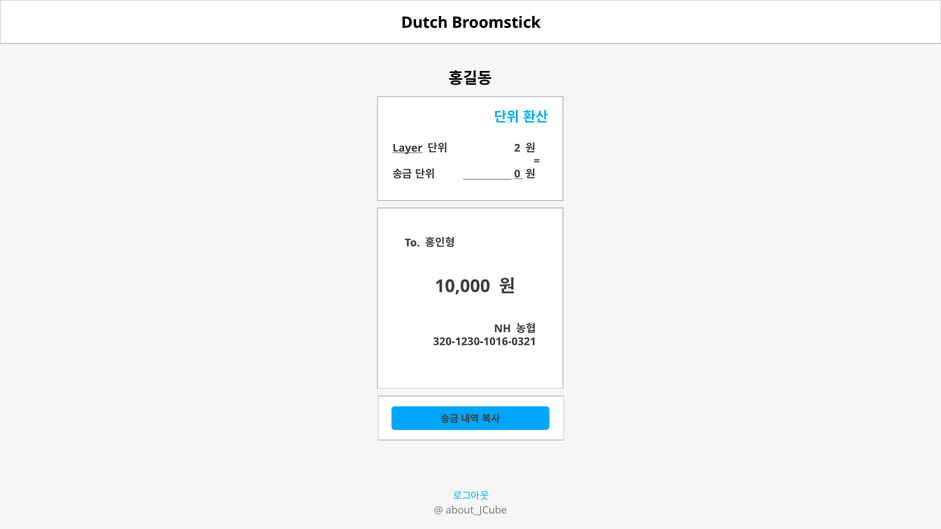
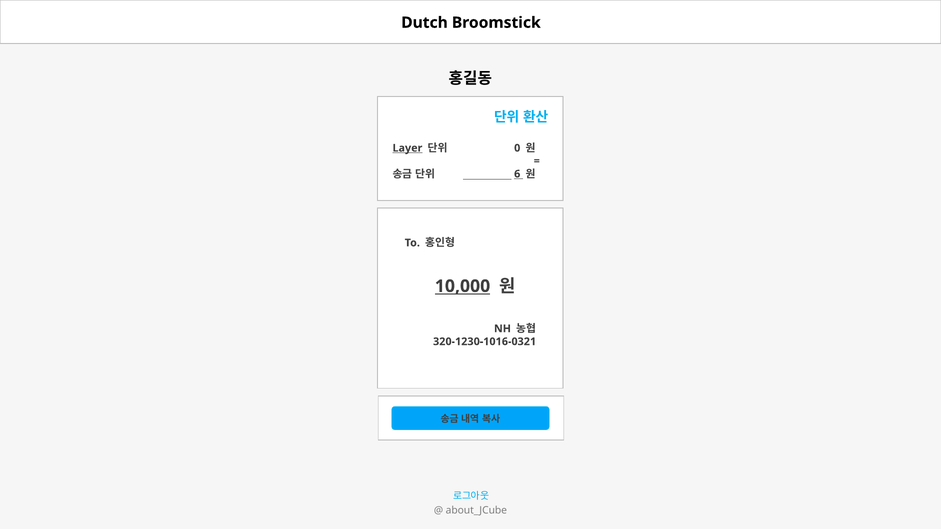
2: 2 -> 0
0: 0 -> 6
10,000 underline: none -> present
